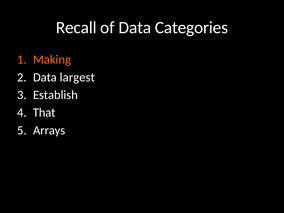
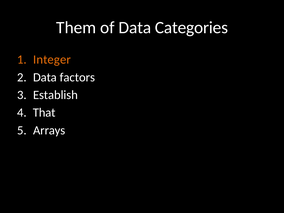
Recall: Recall -> Them
Making: Making -> Integer
largest: largest -> factors
